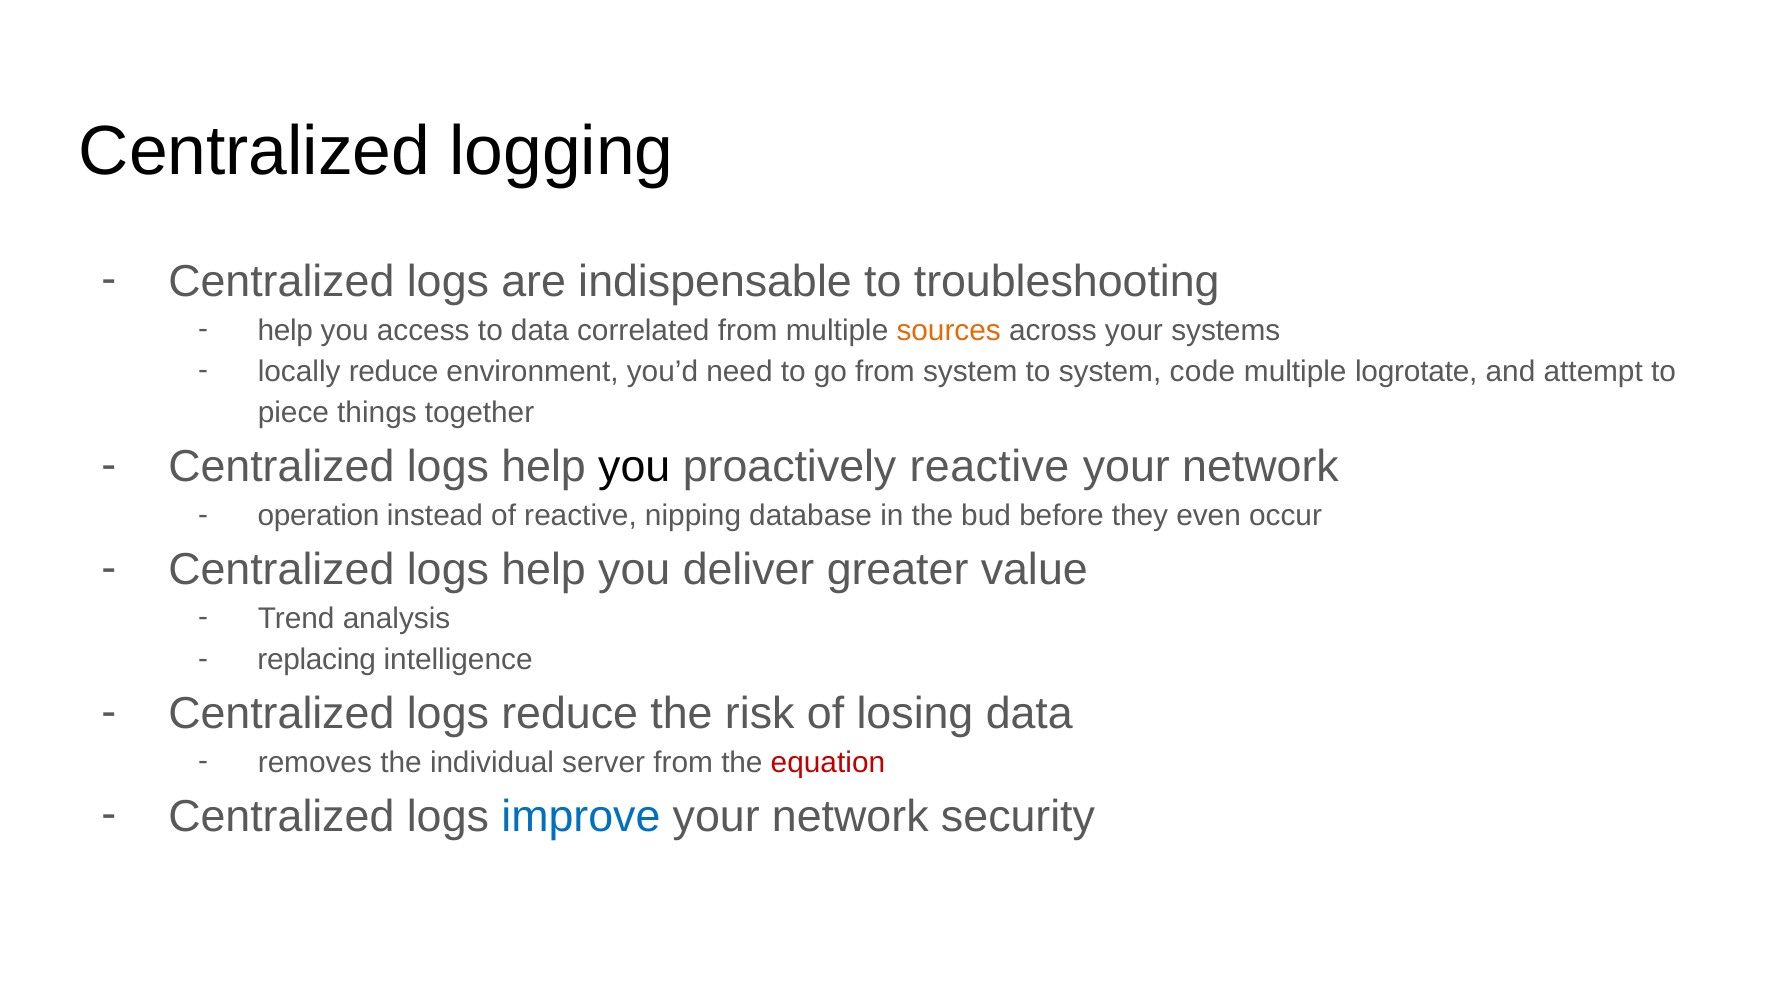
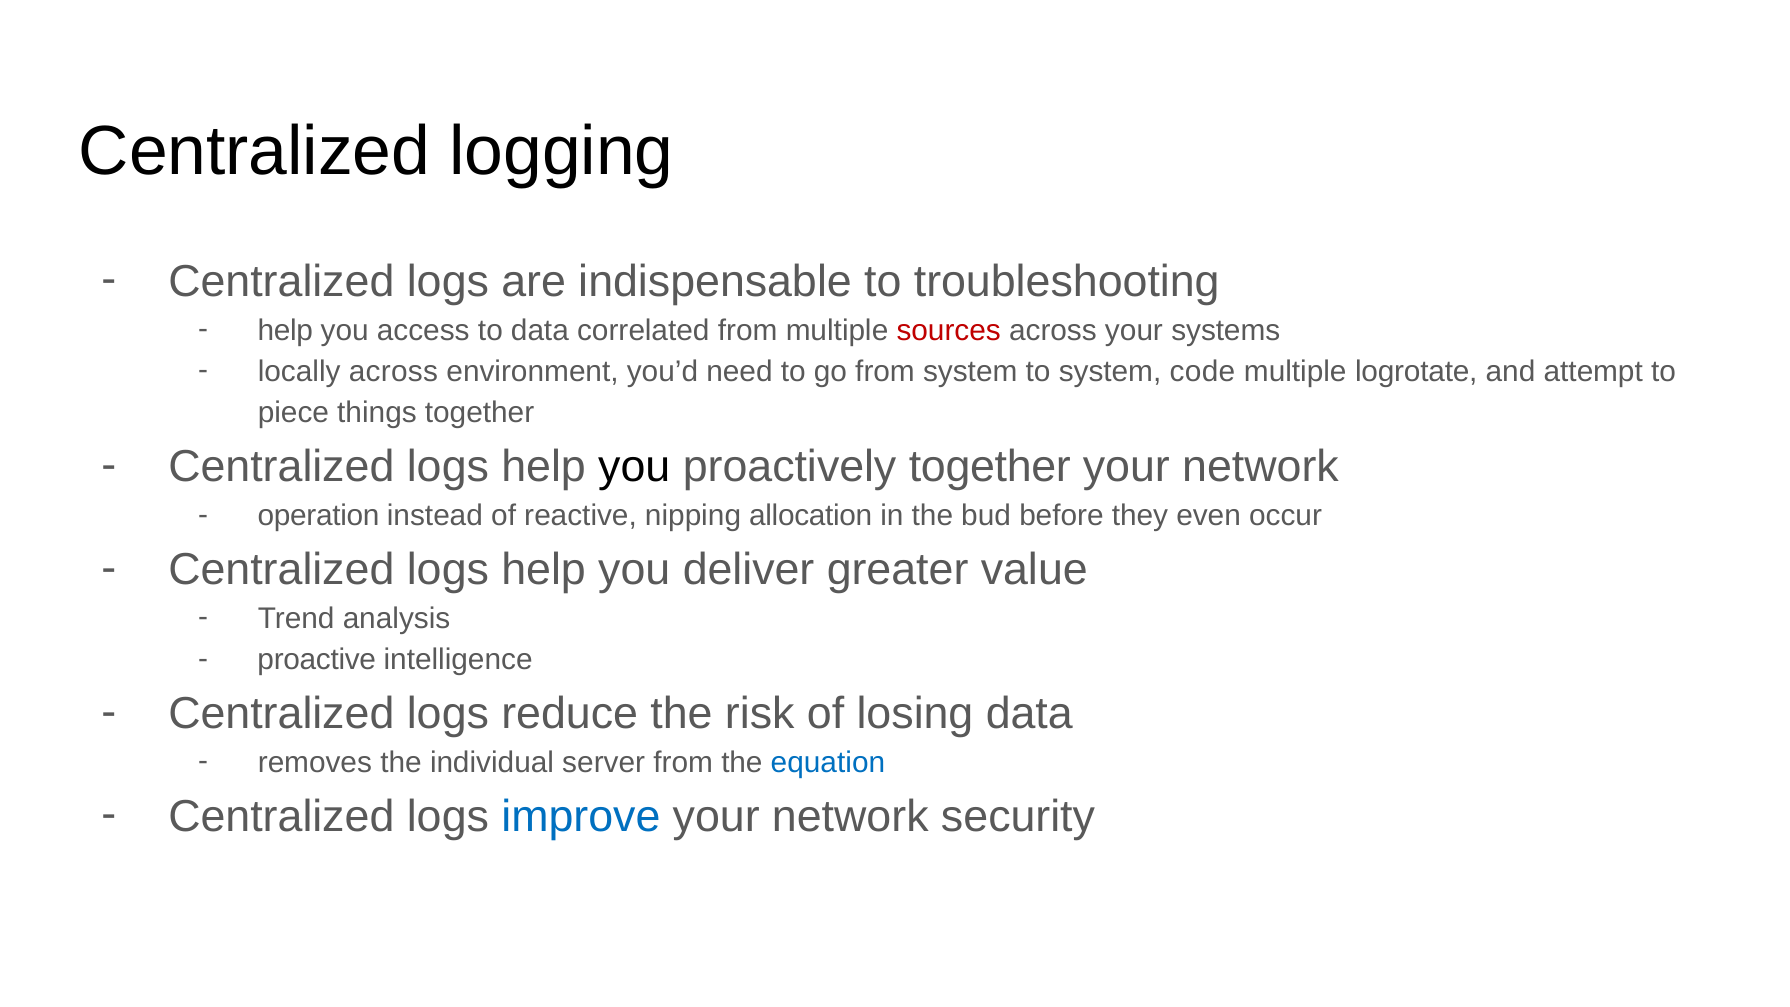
sources colour: orange -> red
locally reduce: reduce -> across
proactively reactive: reactive -> together
database: database -> allocation
replacing: replacing -> proactive
equation colour: red -> blue
